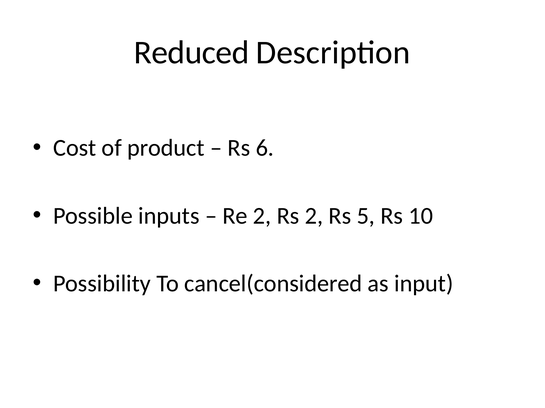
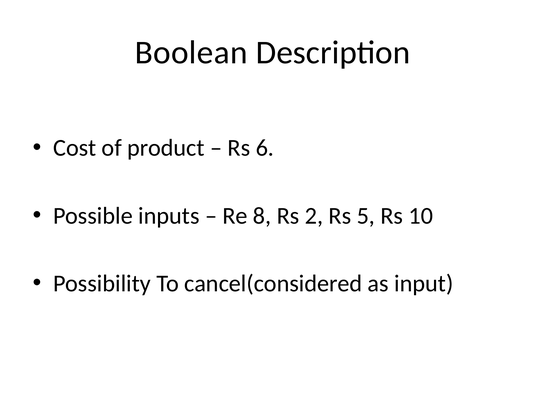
Reduced: Reduced -> Boolean
Re 2: 2 -> 8
